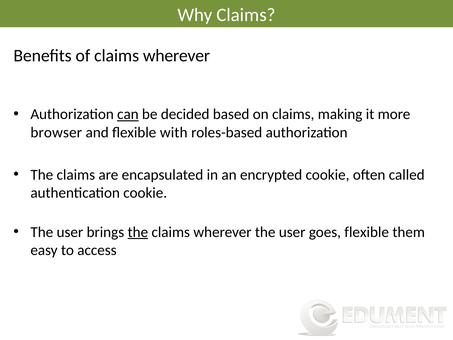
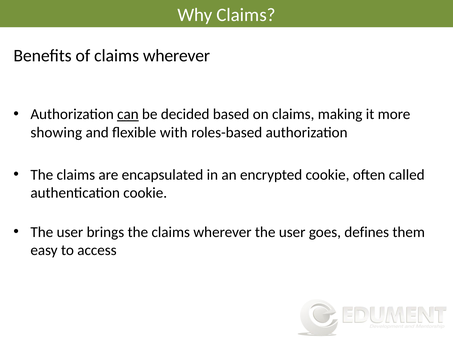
browser: browser -> showing
the at (138, 232) underline: present -> none
goes flexible: flexible -> defines
